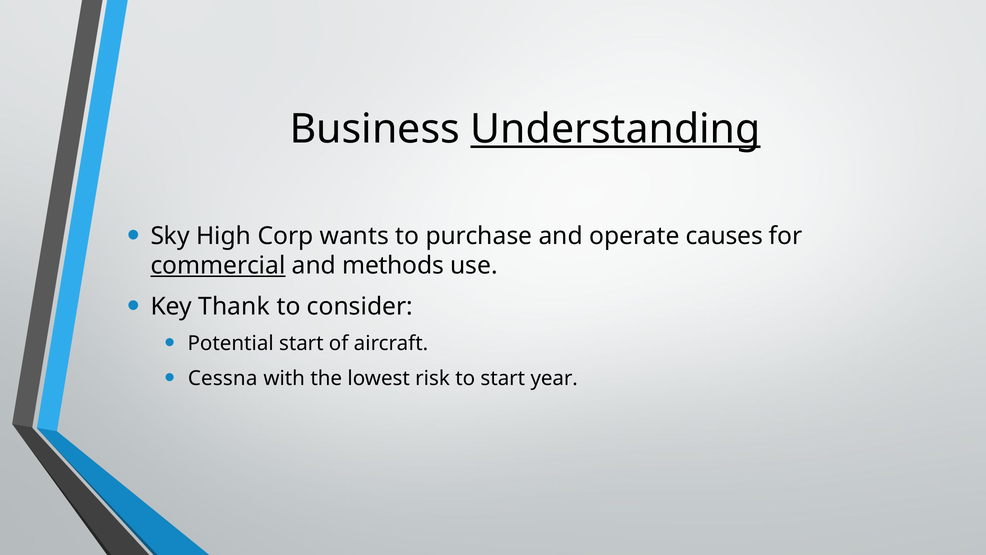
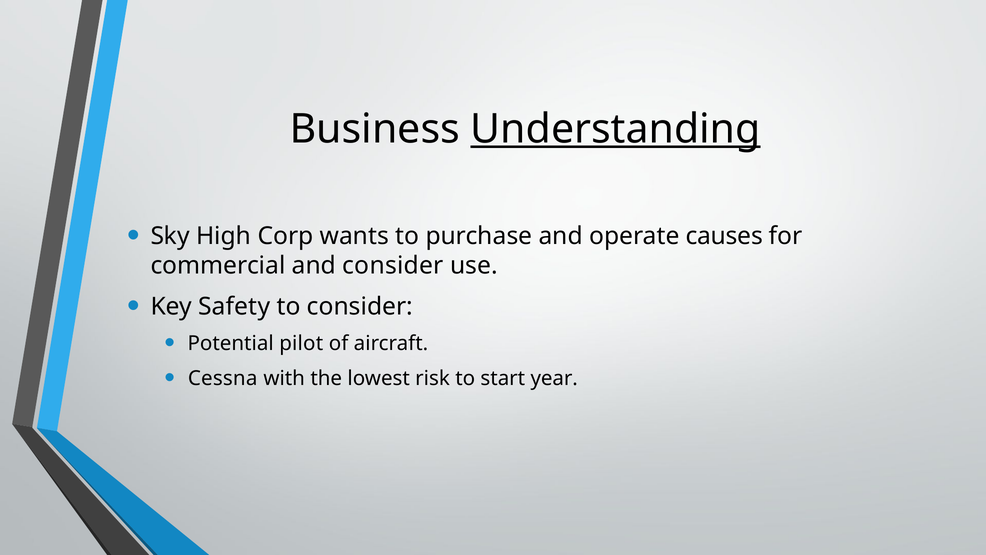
commercial underline: present -> none
and methods: methods -> consider
Thank: Thank -> Safety
Potential start: start -> pilot
